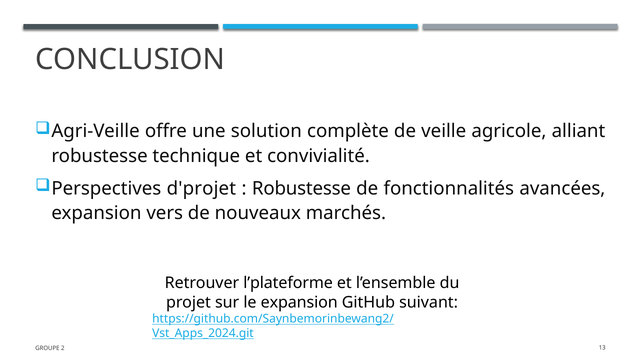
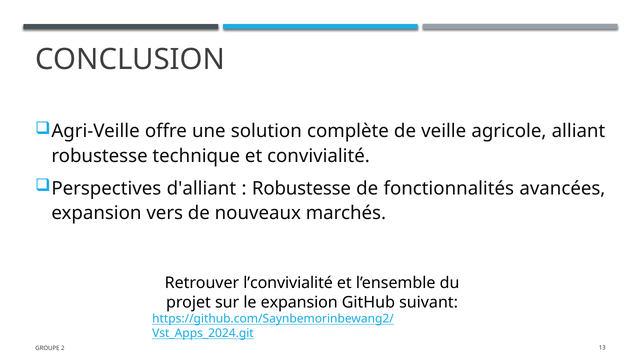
d'projet: d'projet -> d'alliant
l’plateforme: l’plateforme -> l’convivialité
